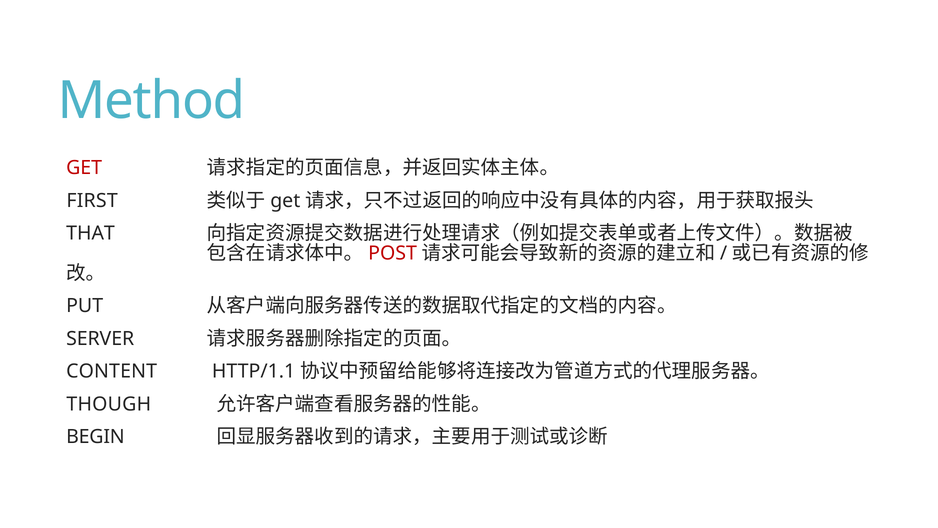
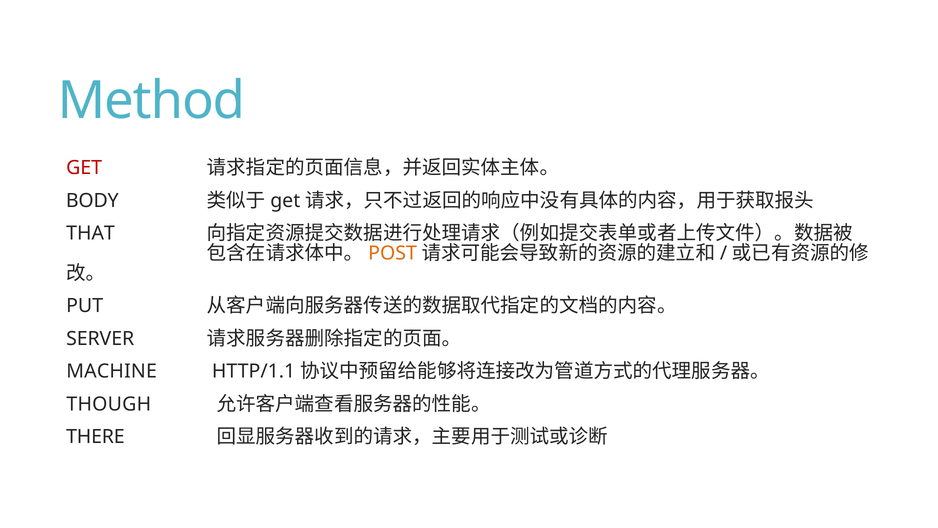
FIRST: FIRST -> BODY
POST colour: red -> orange
CONTENT: CONTENT -> MACHINE
BEGIN: BEGIN -> THERE
